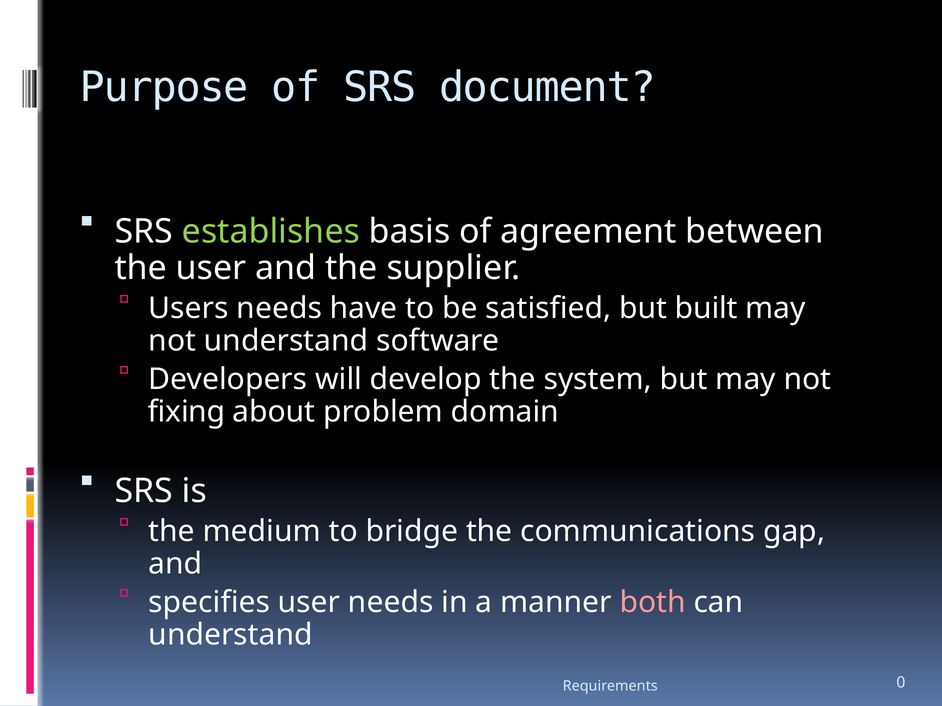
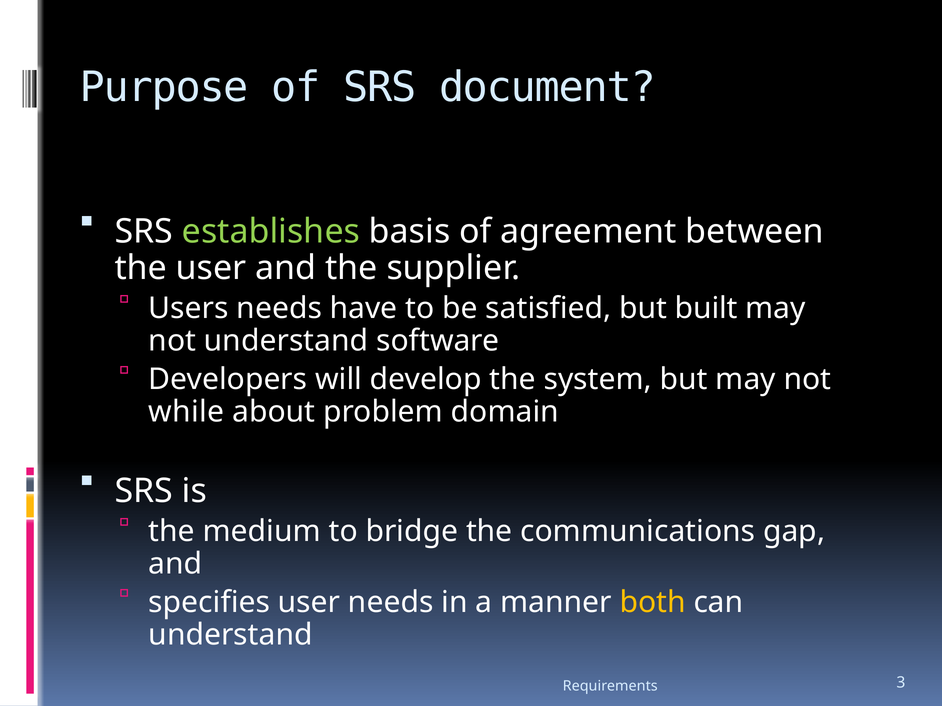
fixing: fixing -> while
both colour: pink -> yellow
0: 0 -> 3
